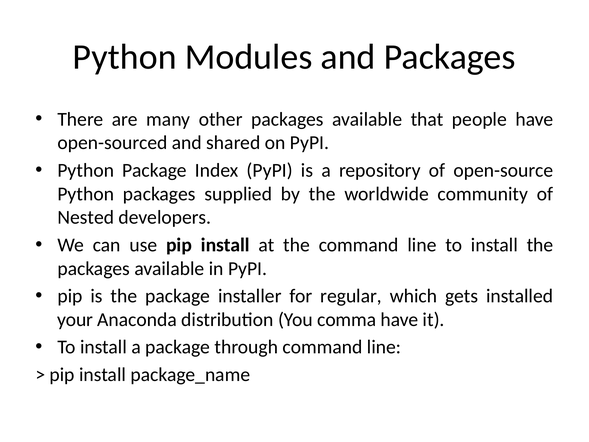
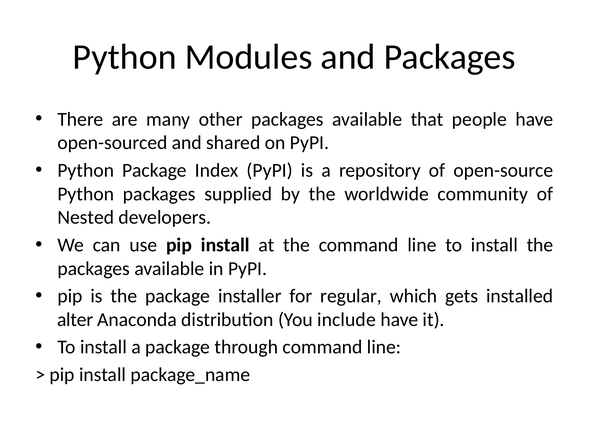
your: your -> alter
comma: comma -> include
